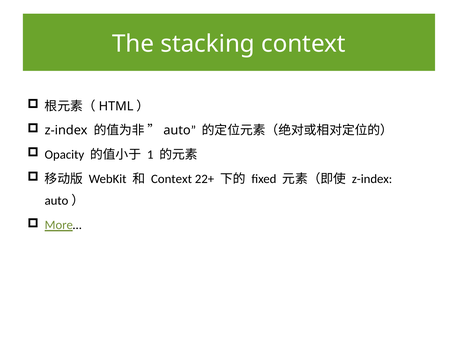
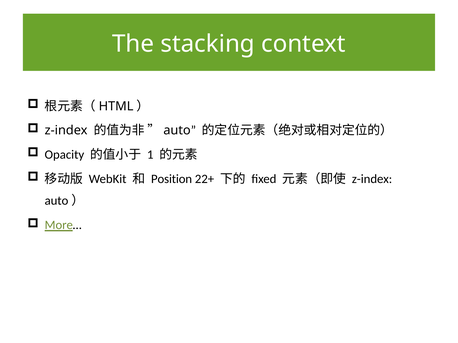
Context at (171, 179): Context -> Position
